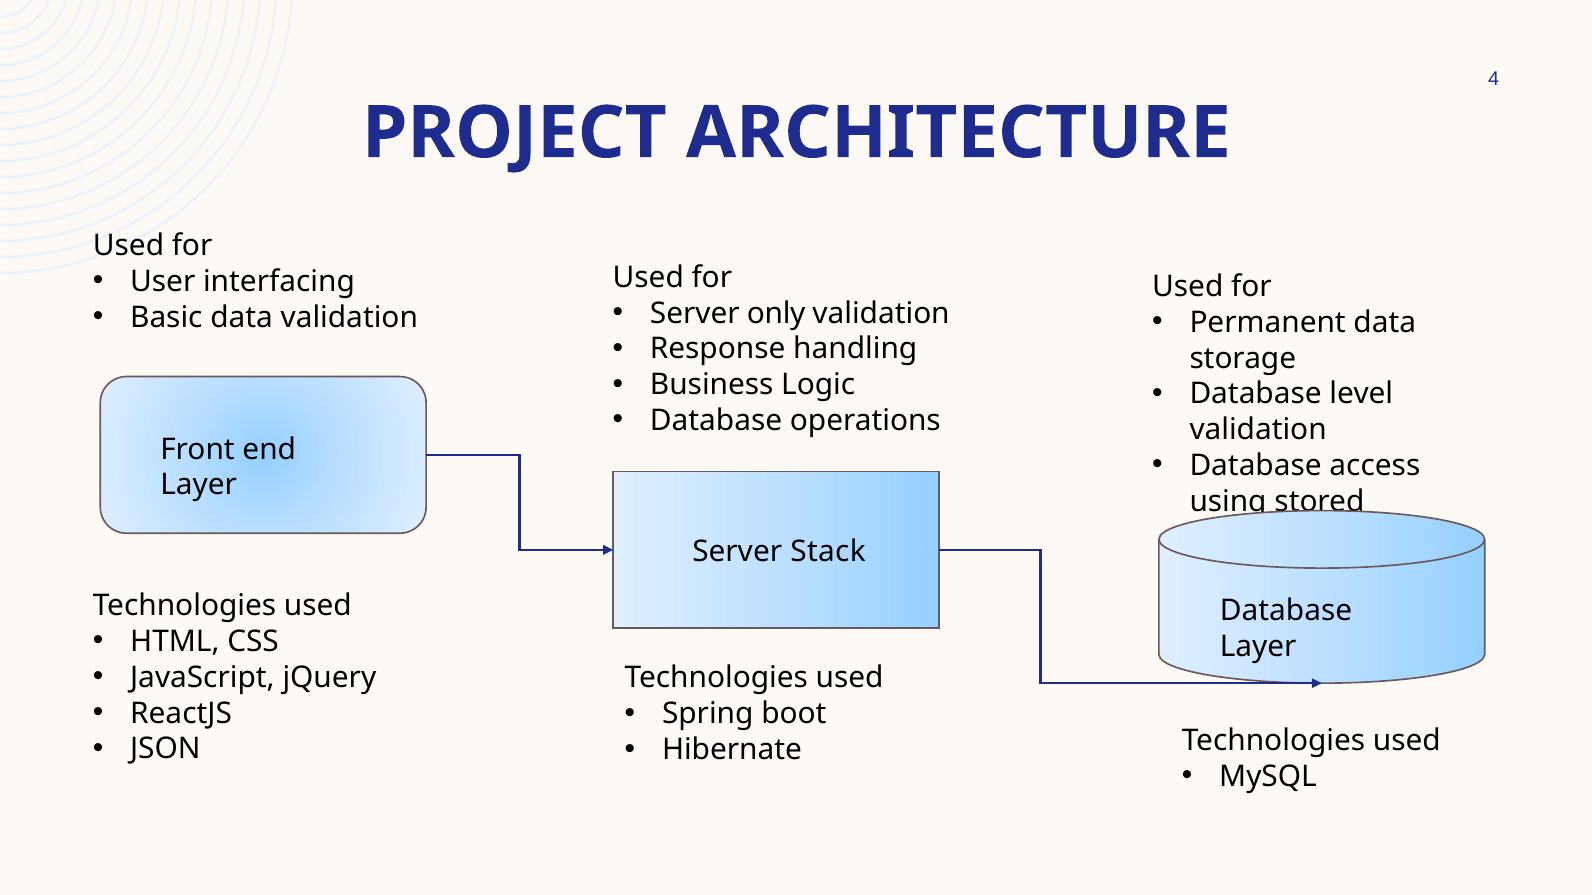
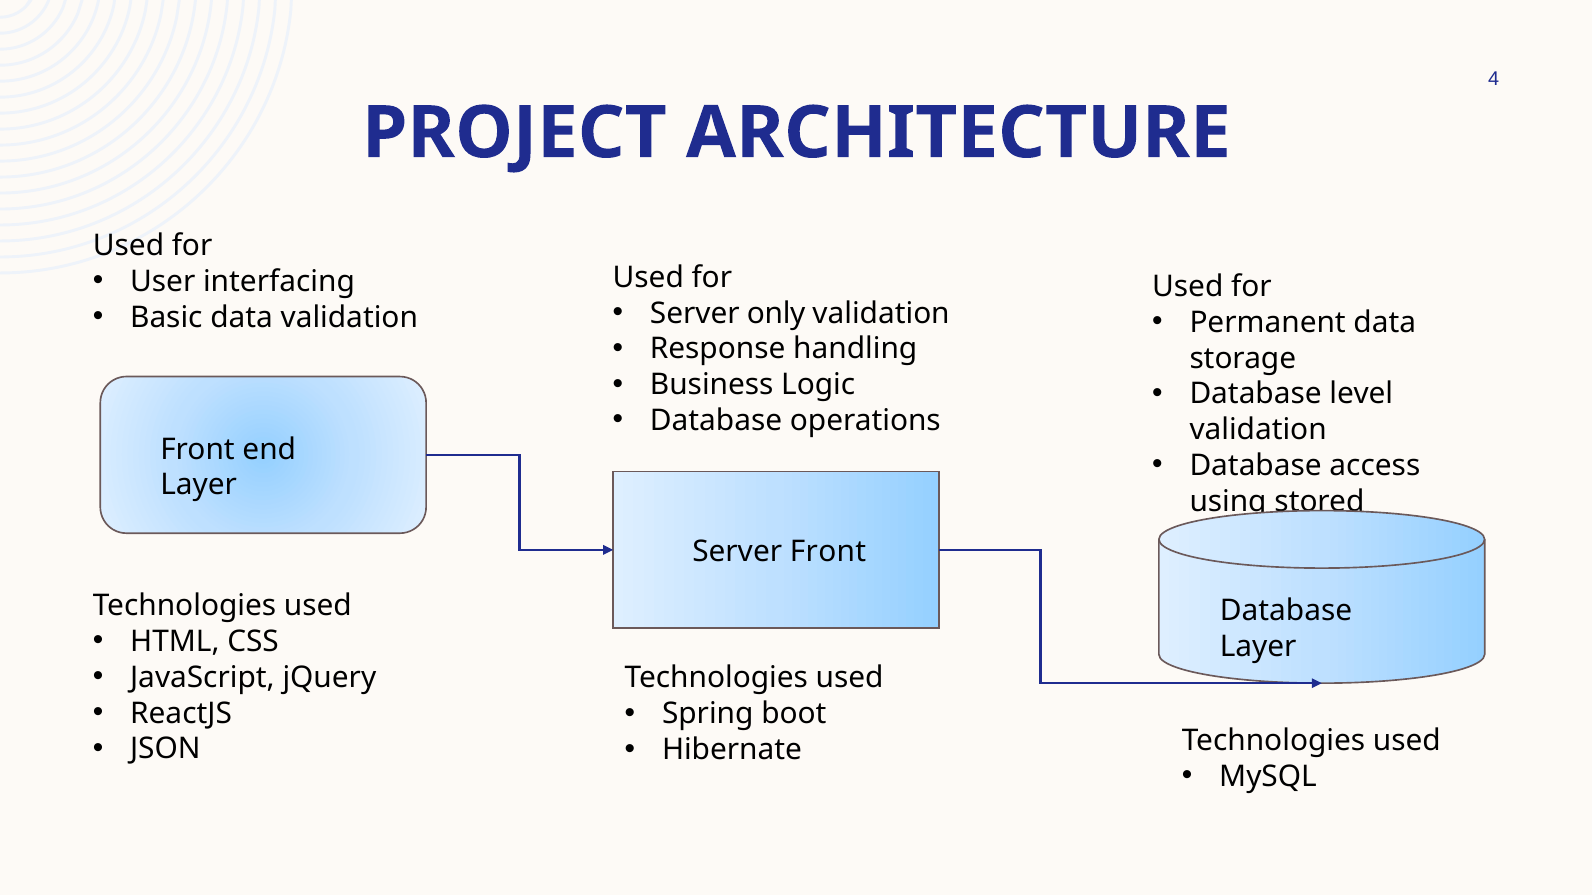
Server Stack: Stack -> Front
